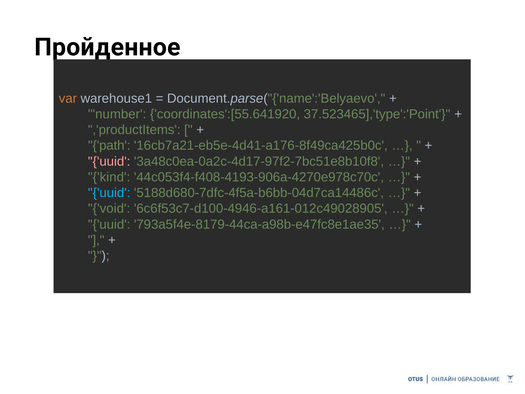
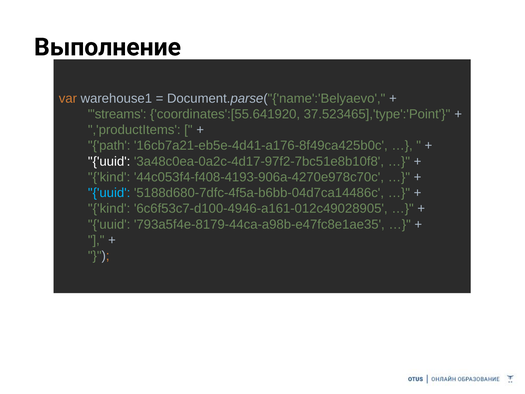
Пройденное: Пройденное -> Выполнение
number: number -> streams
uuid at (109, 161) colour: pink -> white
void at (109, 209): void -> kind
